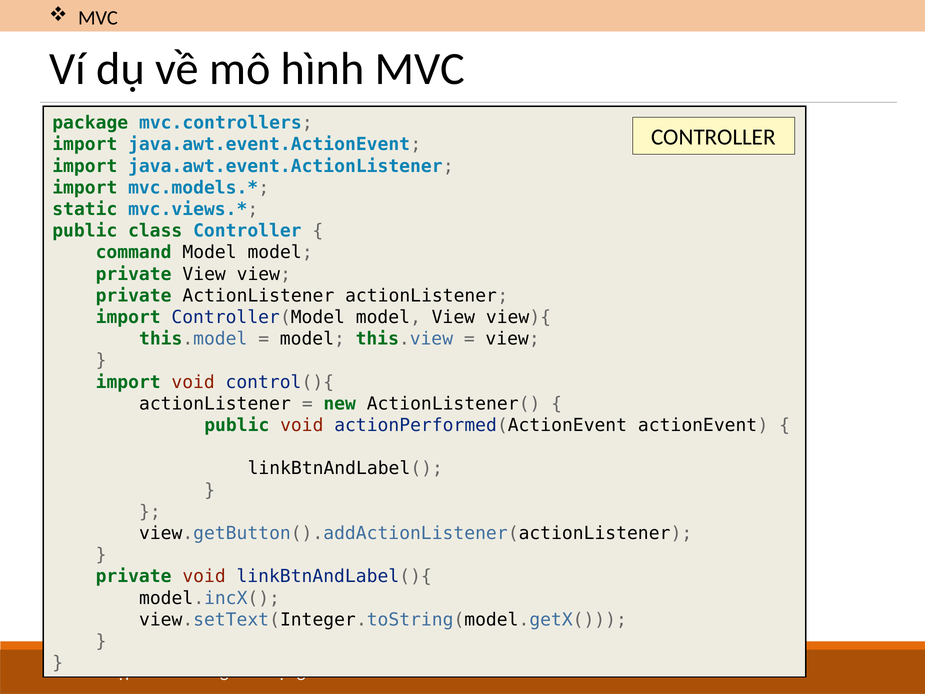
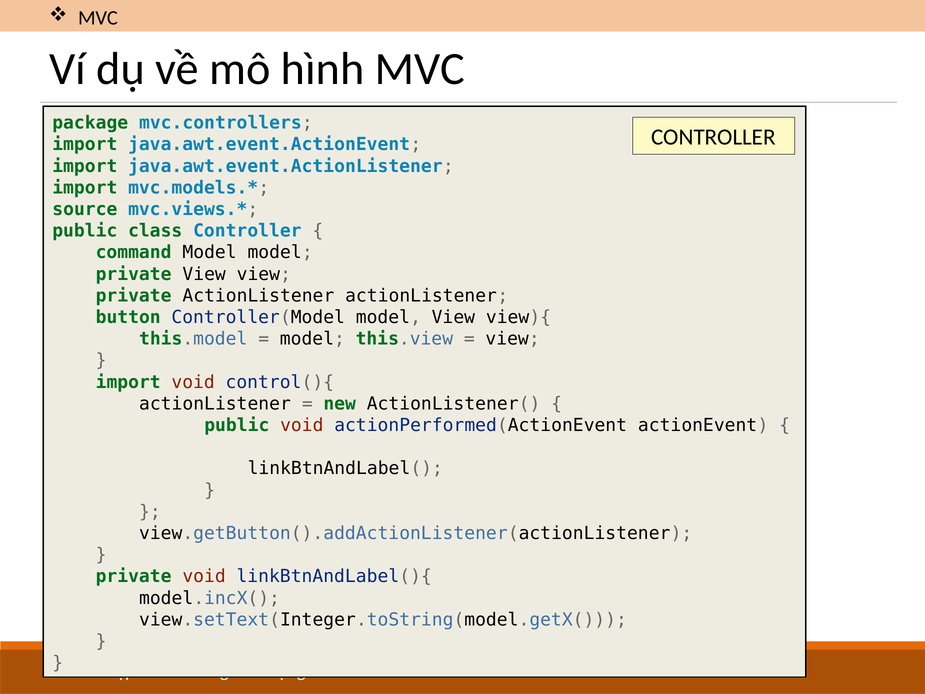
static: static -> source
import at (128, 317): import -> button
